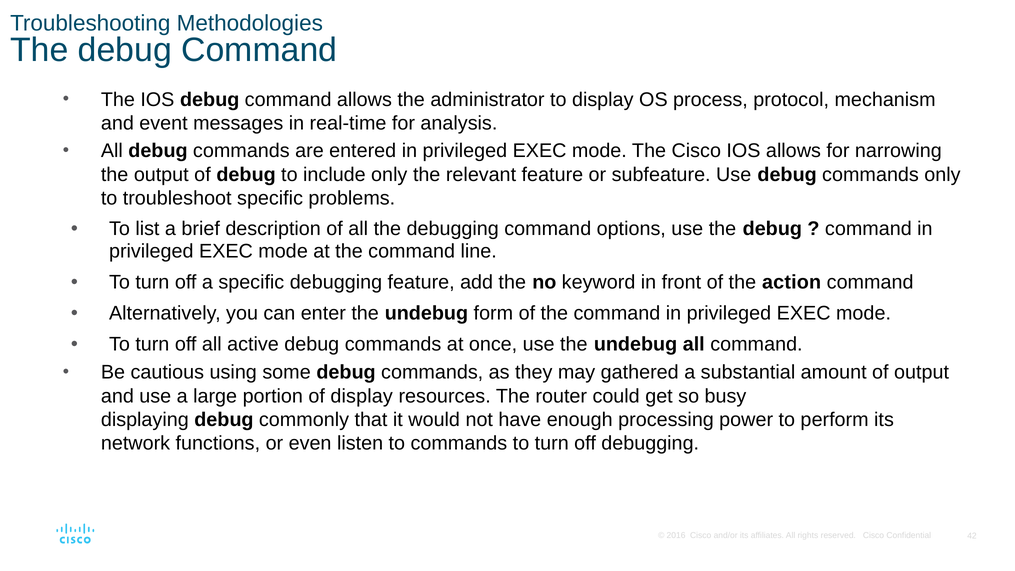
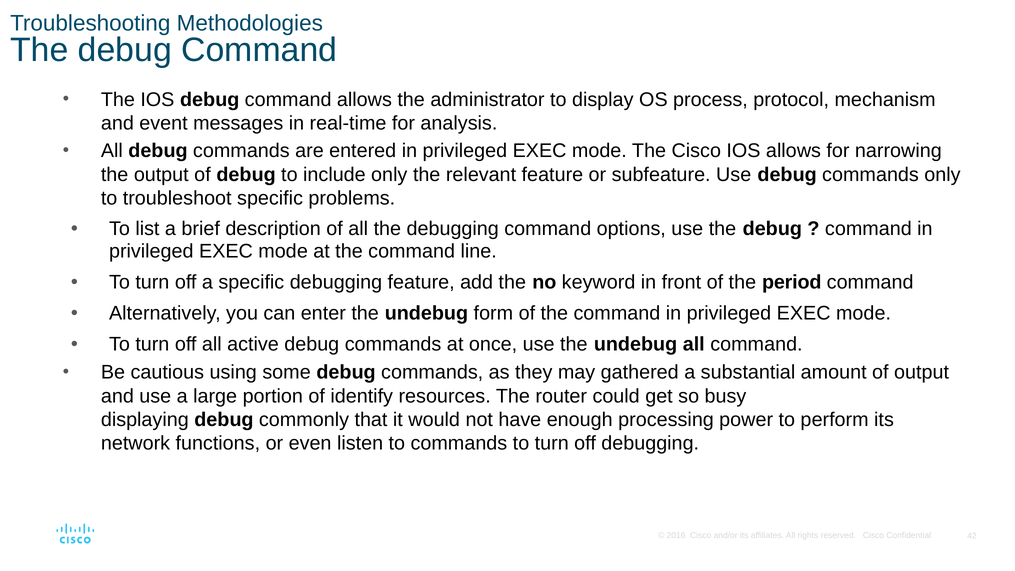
action: action -> period
of display: display -> identify
